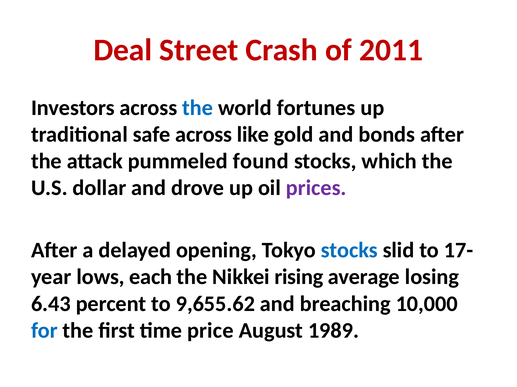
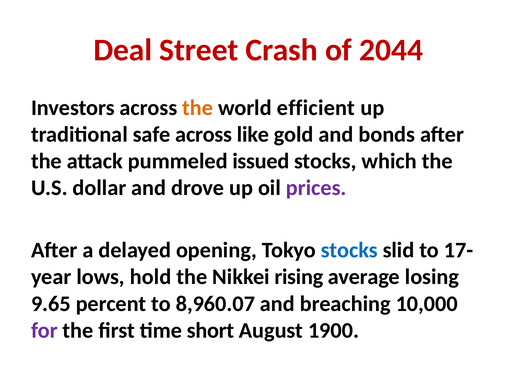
2011: 2011 -> 2044
the at (198, 108) colour: blue -> orange
fortunes: fortunes -> efficient
found: found -> issued
each: each -> hold
6.43: 6.43 -> 9.65
9,655.62: 9,655.62 -> 8,960.07
for colour: blue -> purple
price: price -> short
1989: 1989 -> 1900
